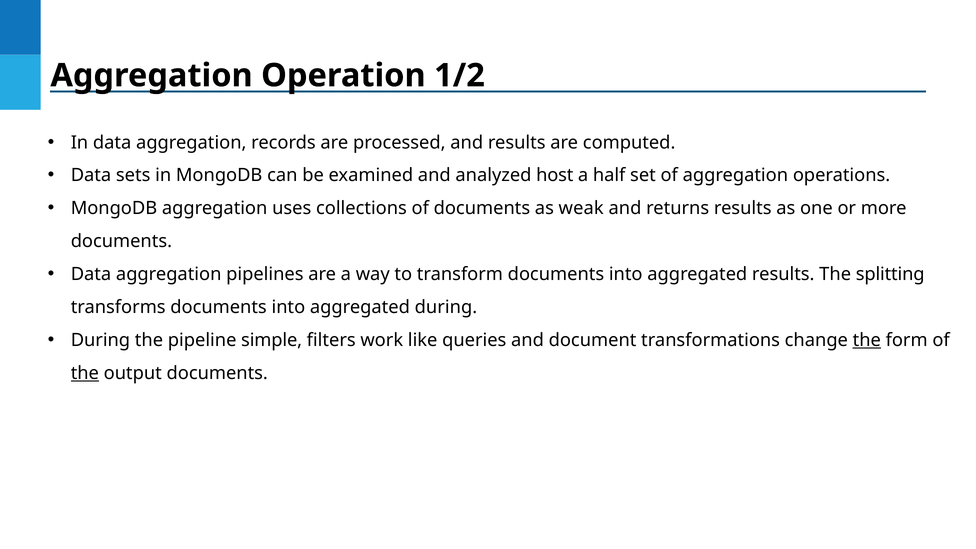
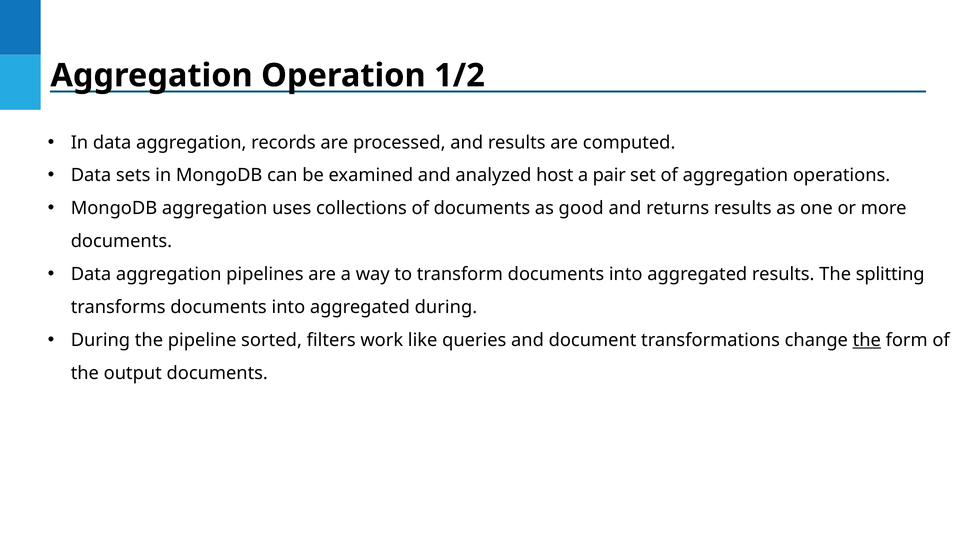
half: half -> pair
weak: weak -> good
simple: simple -> sorted
the at (85, 373) underline: present -> none
